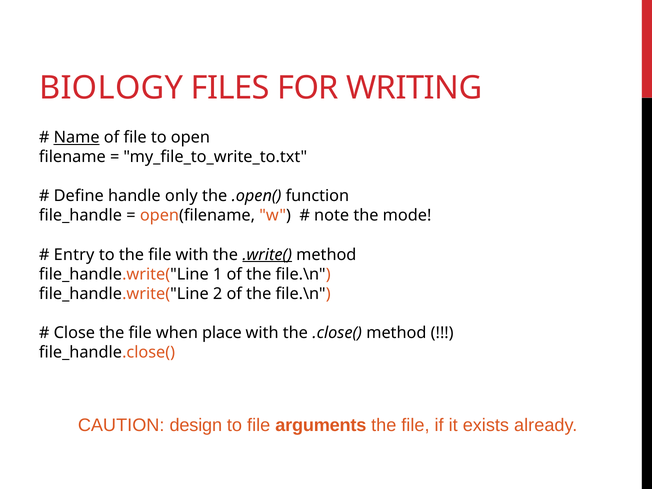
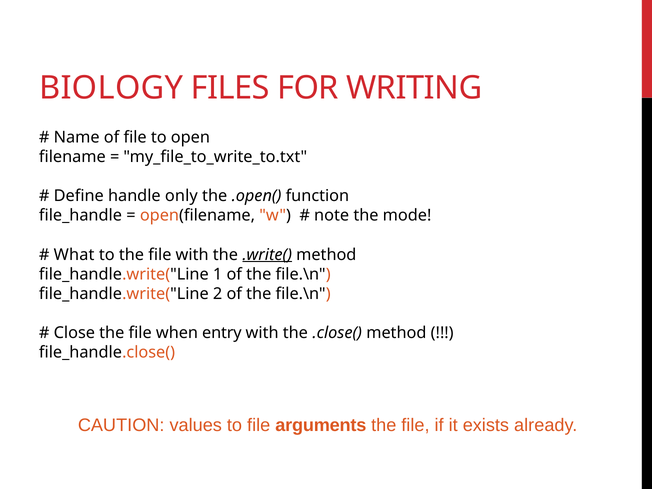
Name underline: present -> none
Entry: Entry -> What
place: place -> entry
design: design -> values
